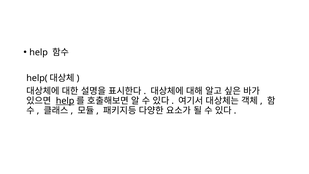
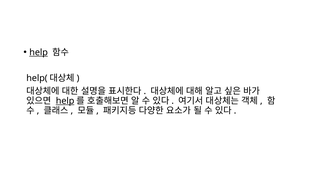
help at (39, 52) underline: none -> present
